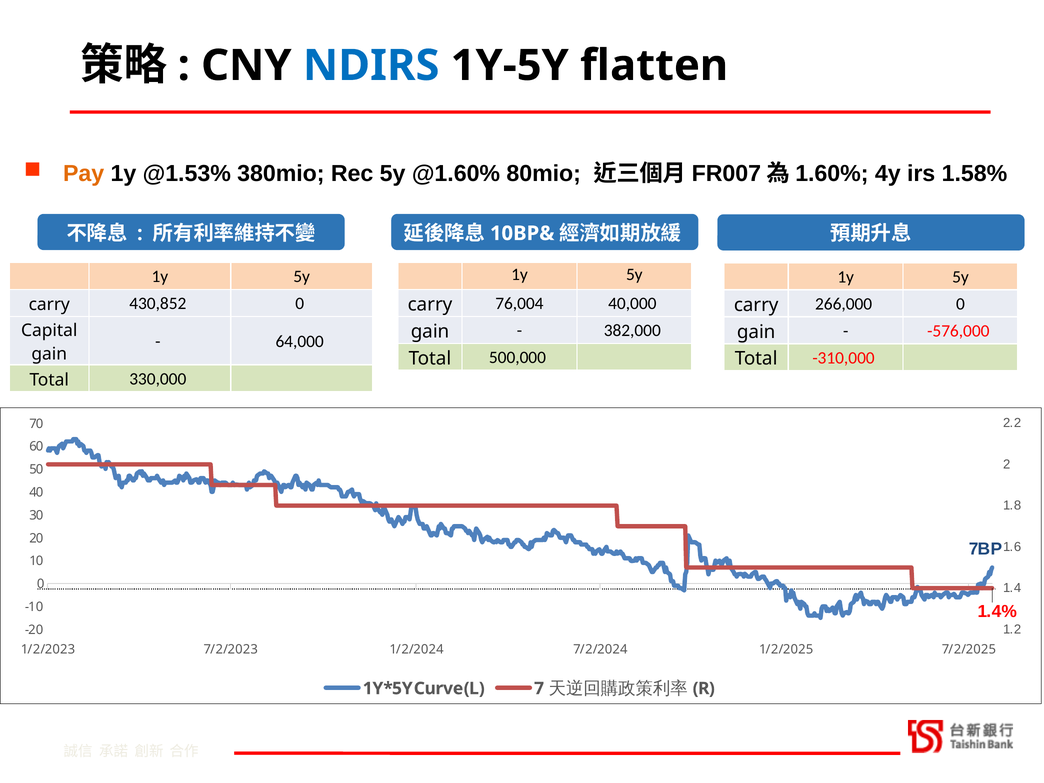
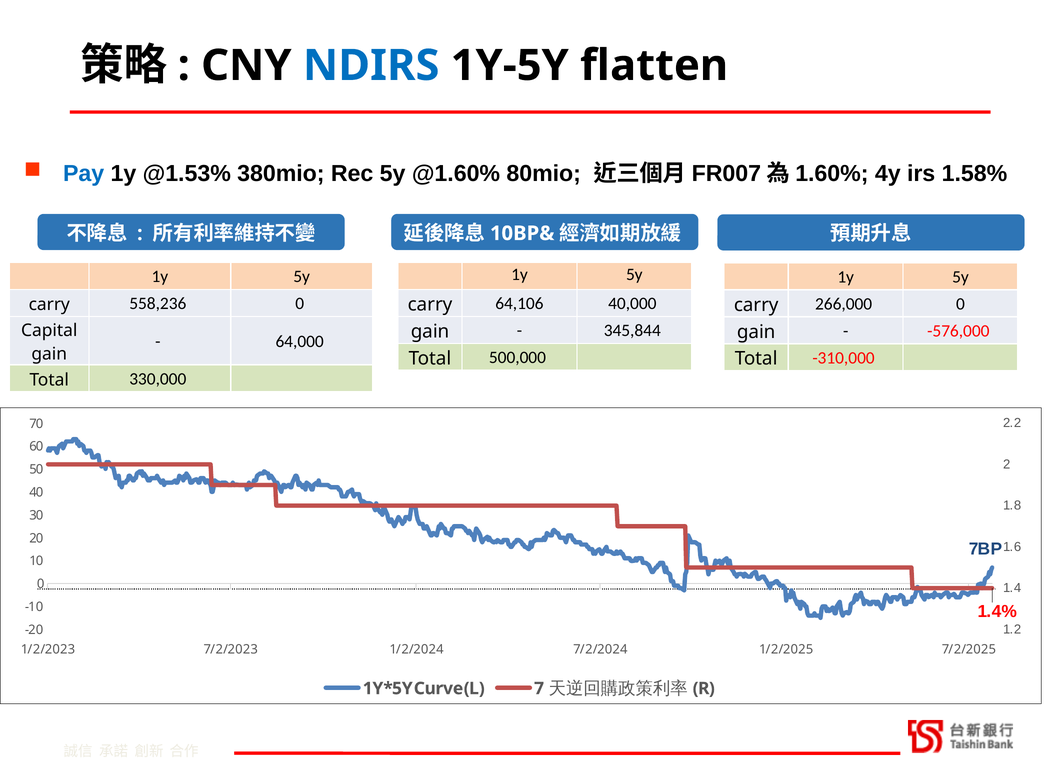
Pay colour: orange -> blue
76,004: 76,004 -> 64,106
430,852: 430,852 -> 558,236
382,000: 382,000 -> 345,844
